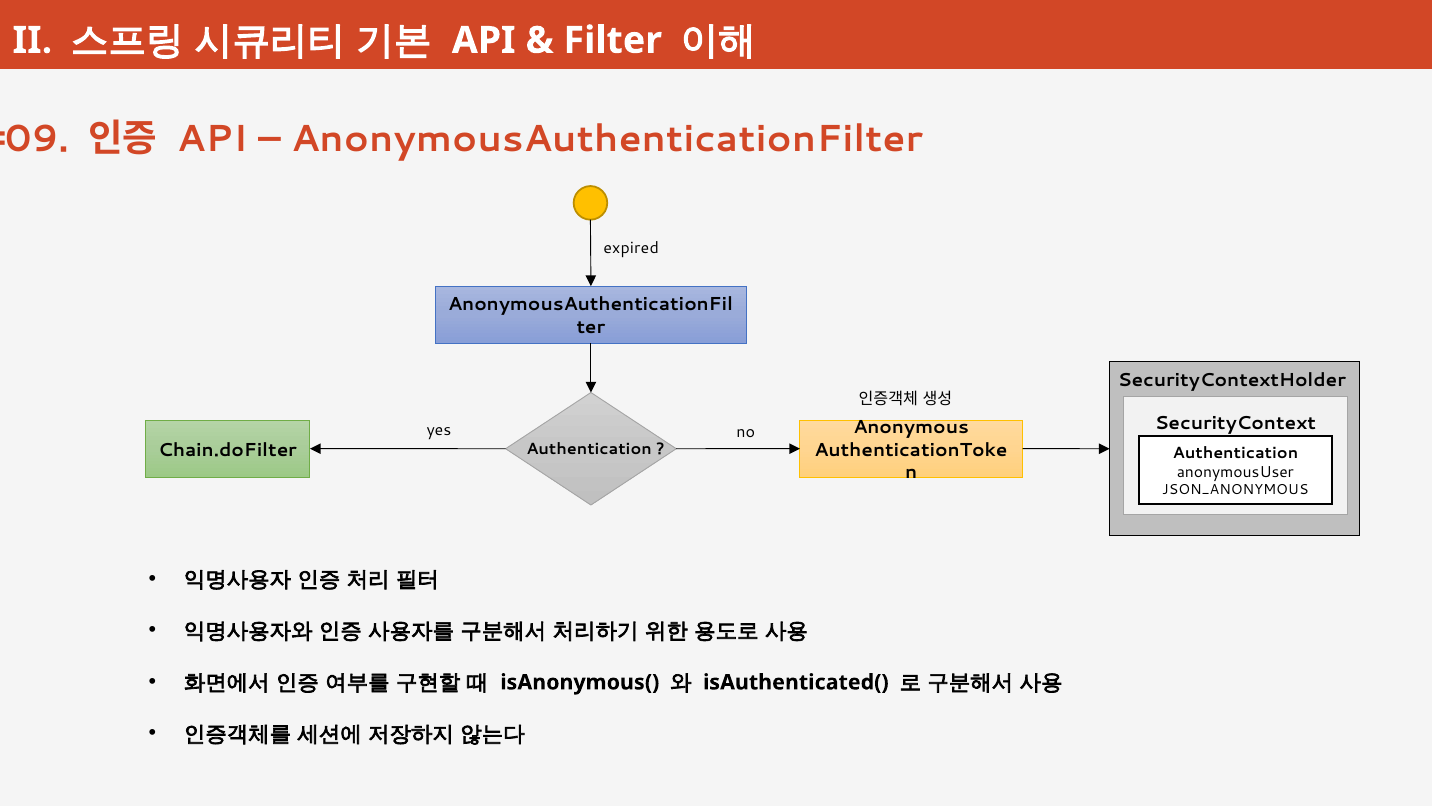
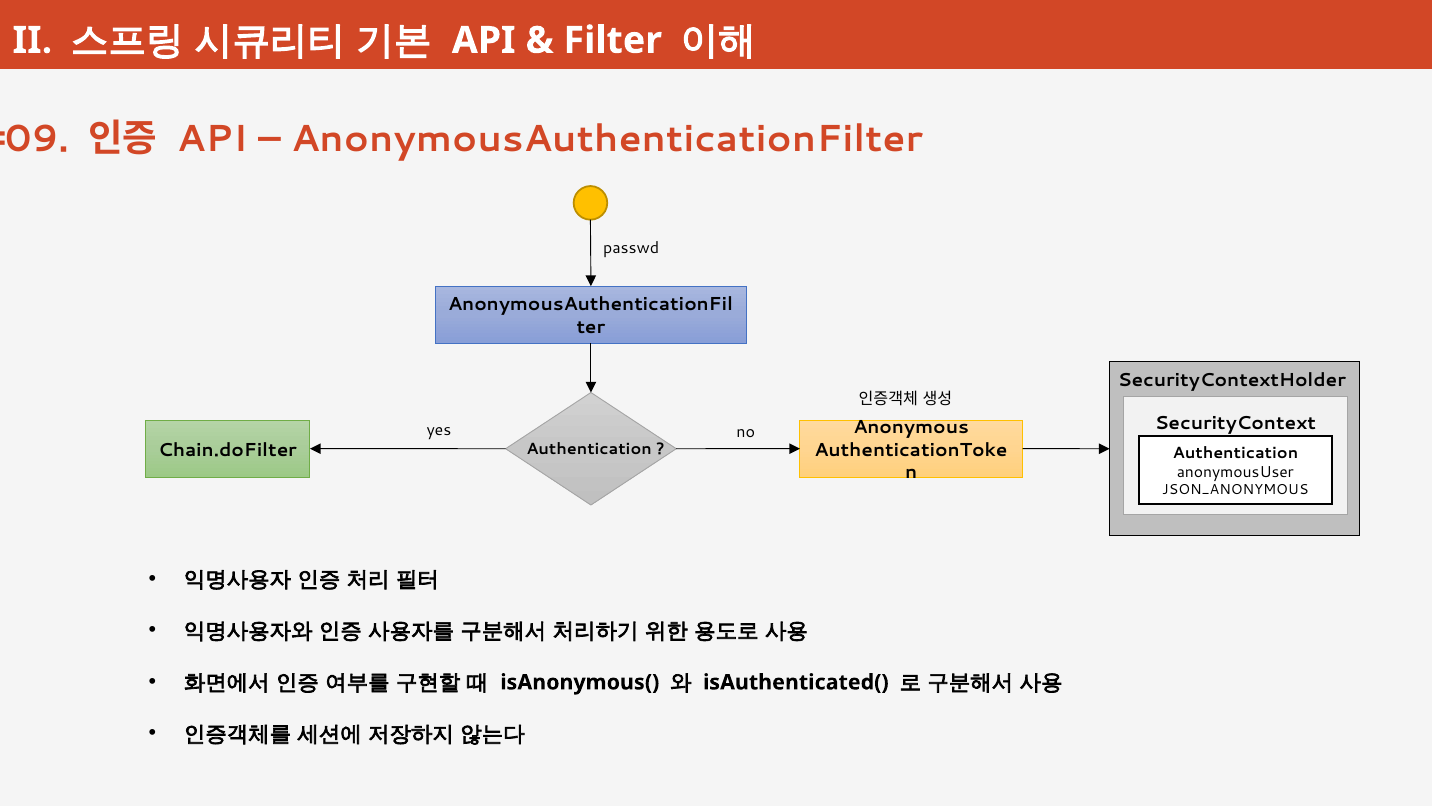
expired: expired -> passwd
